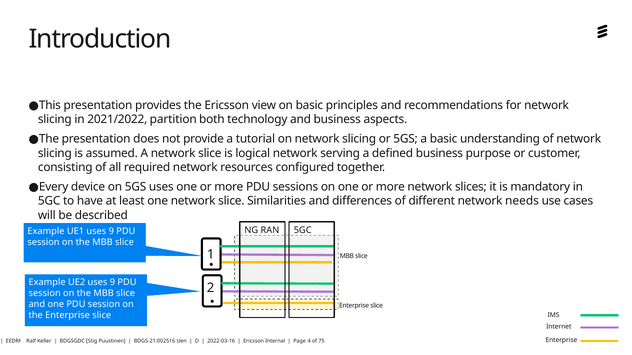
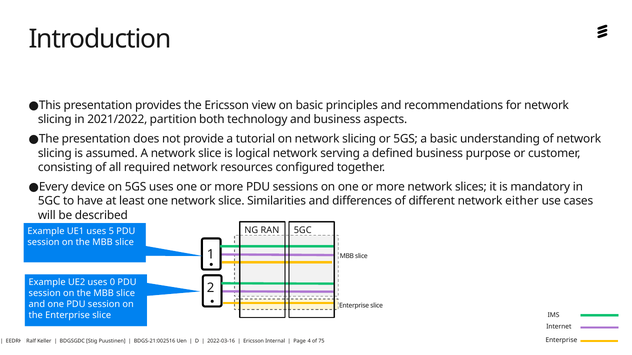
needs: needs -> either
UE1 uses 9: 9 -> 5
UE2 uses 9: 9 -> 0
